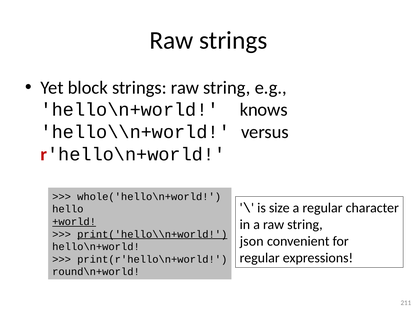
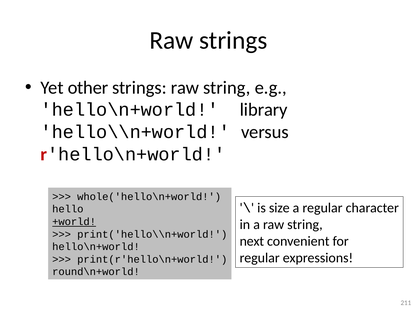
block: block -> other
knows: knows -> library
print('hello\\n+world underline: present -> none
json: json -> next
